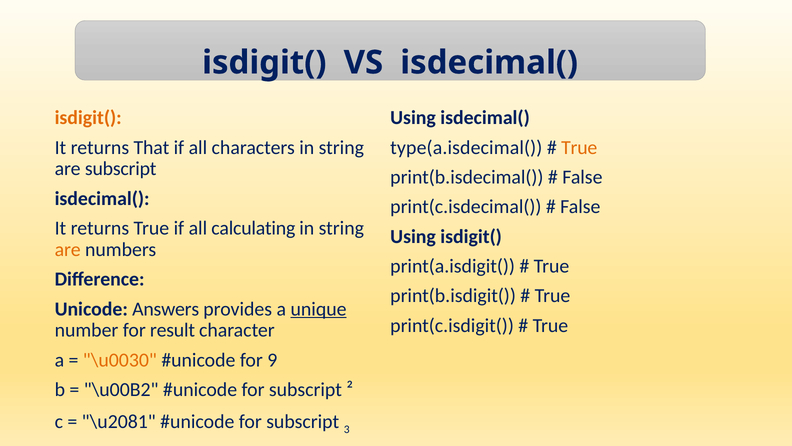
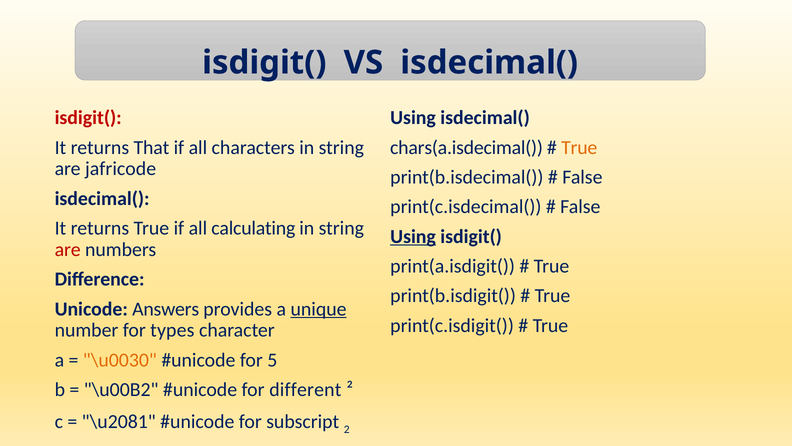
isdigit( at (88, 118) colour: orange -> red
type(a.isdecimal(: type(a.isdecimal( -> chars(a.isdecimal(
are subscript: subscript -> jafricode
Using at (413, 236) underline: none -> present
are at (68, 249) colour: orange -> red
result: result -> types
9: 9 -> 5
subscript at (305, 389): subscript -> different
3: 3 -> 2
